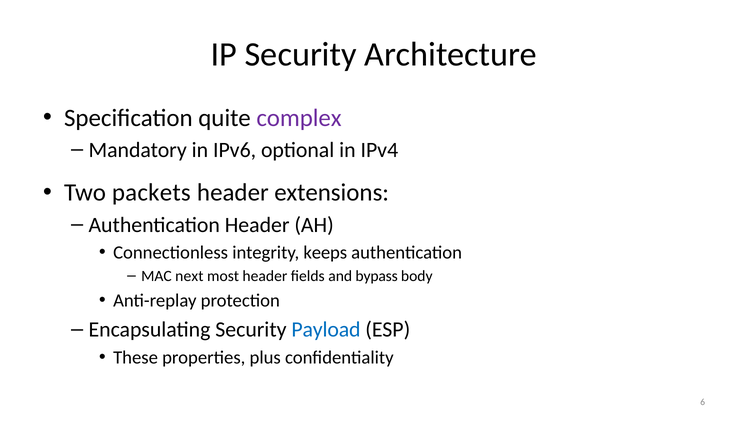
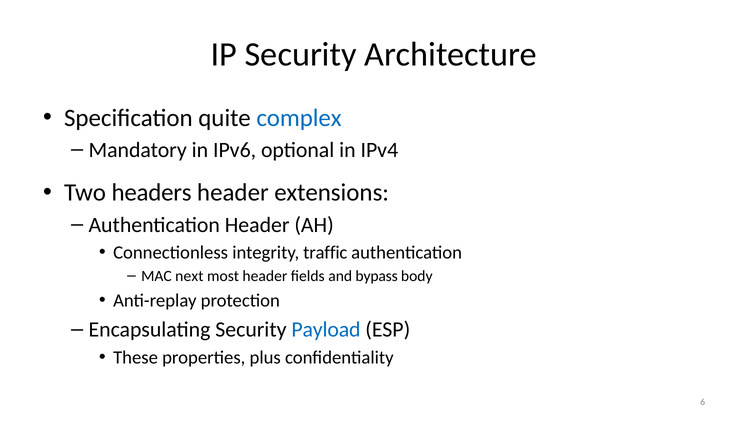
complex colour: purple -> blue
packets: packets -> headers
keeps: keeps -> traffic
